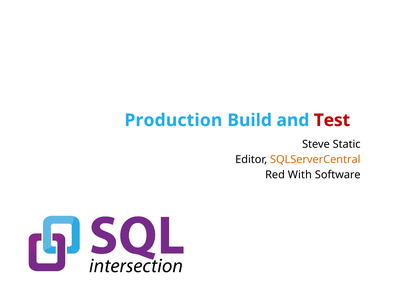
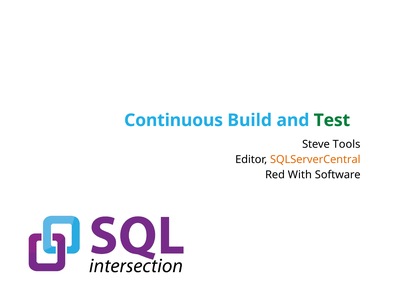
Production: Production -> Continuous
Test colour: red -> green
Static: Static -> Tools
